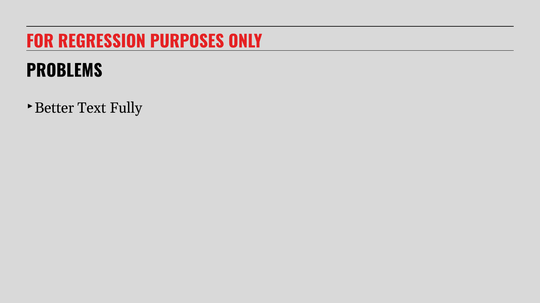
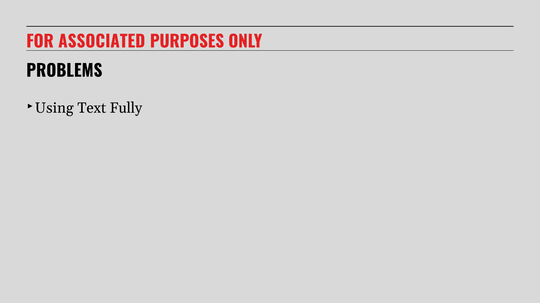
REGRESSION: REGRESSION -> ASSOCIATED
Better: Better -> Using
